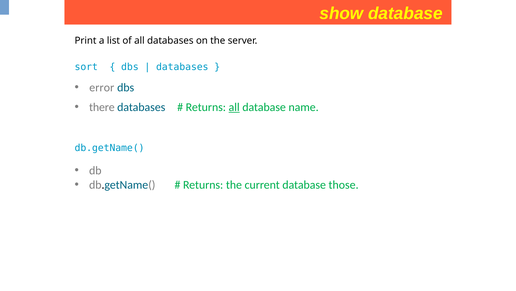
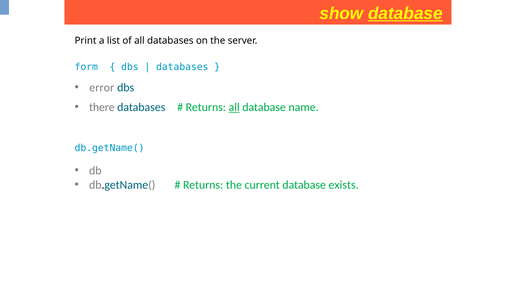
database at (405, 13) underline: none -> present
sort: sort -> form
those: those -> exists
